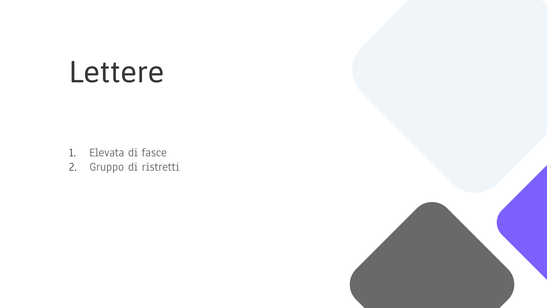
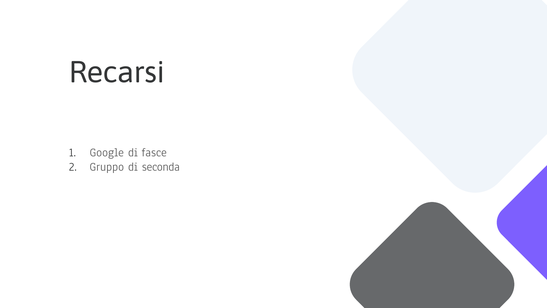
Lettere: Lettere -> Recarsi
Elevata: Elevata -> Google
ristretti: ristretti -> seconda
